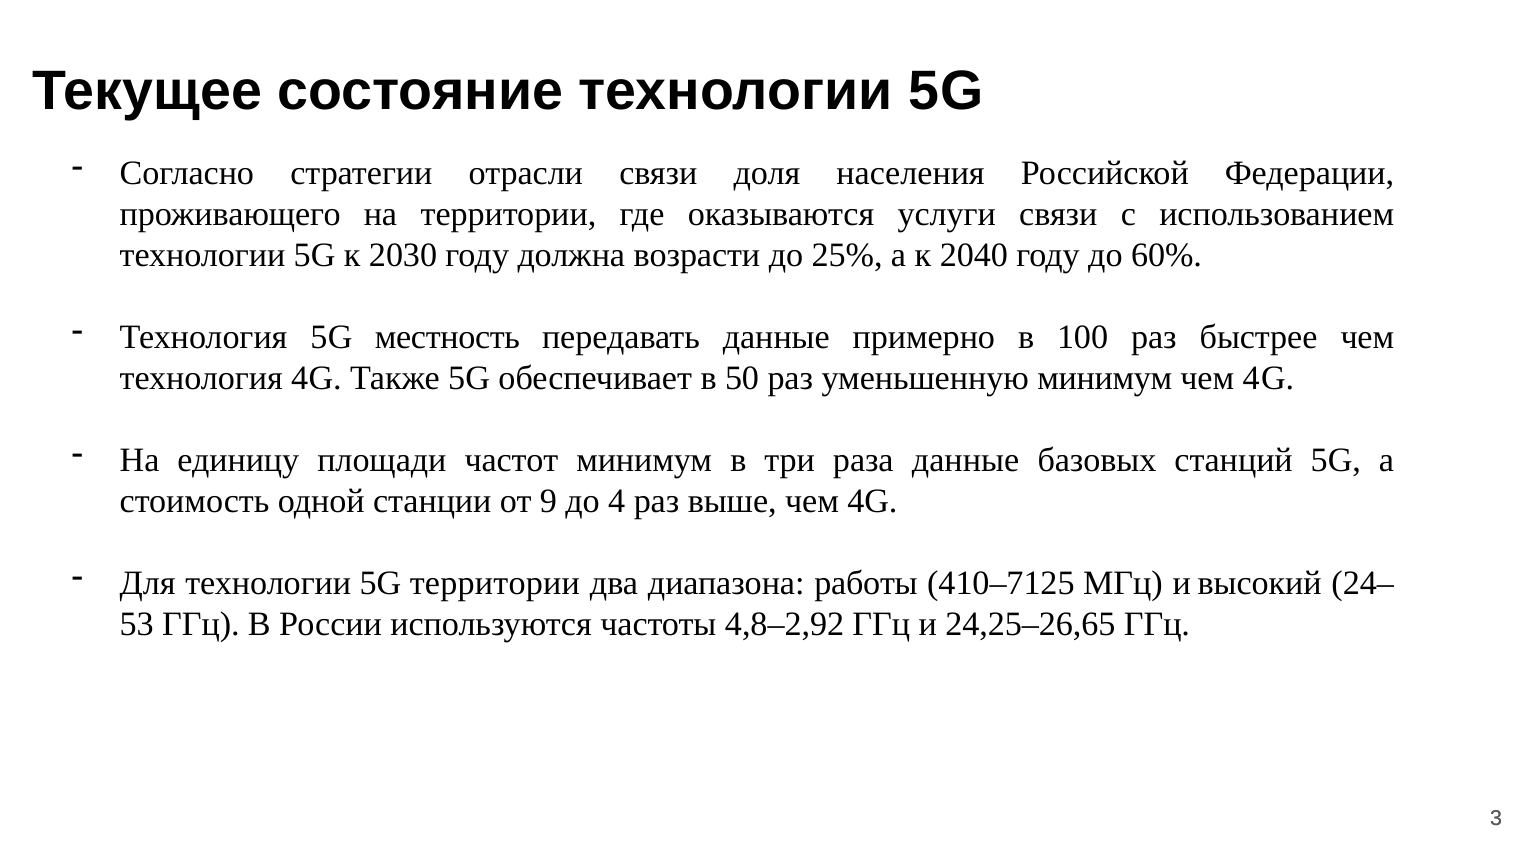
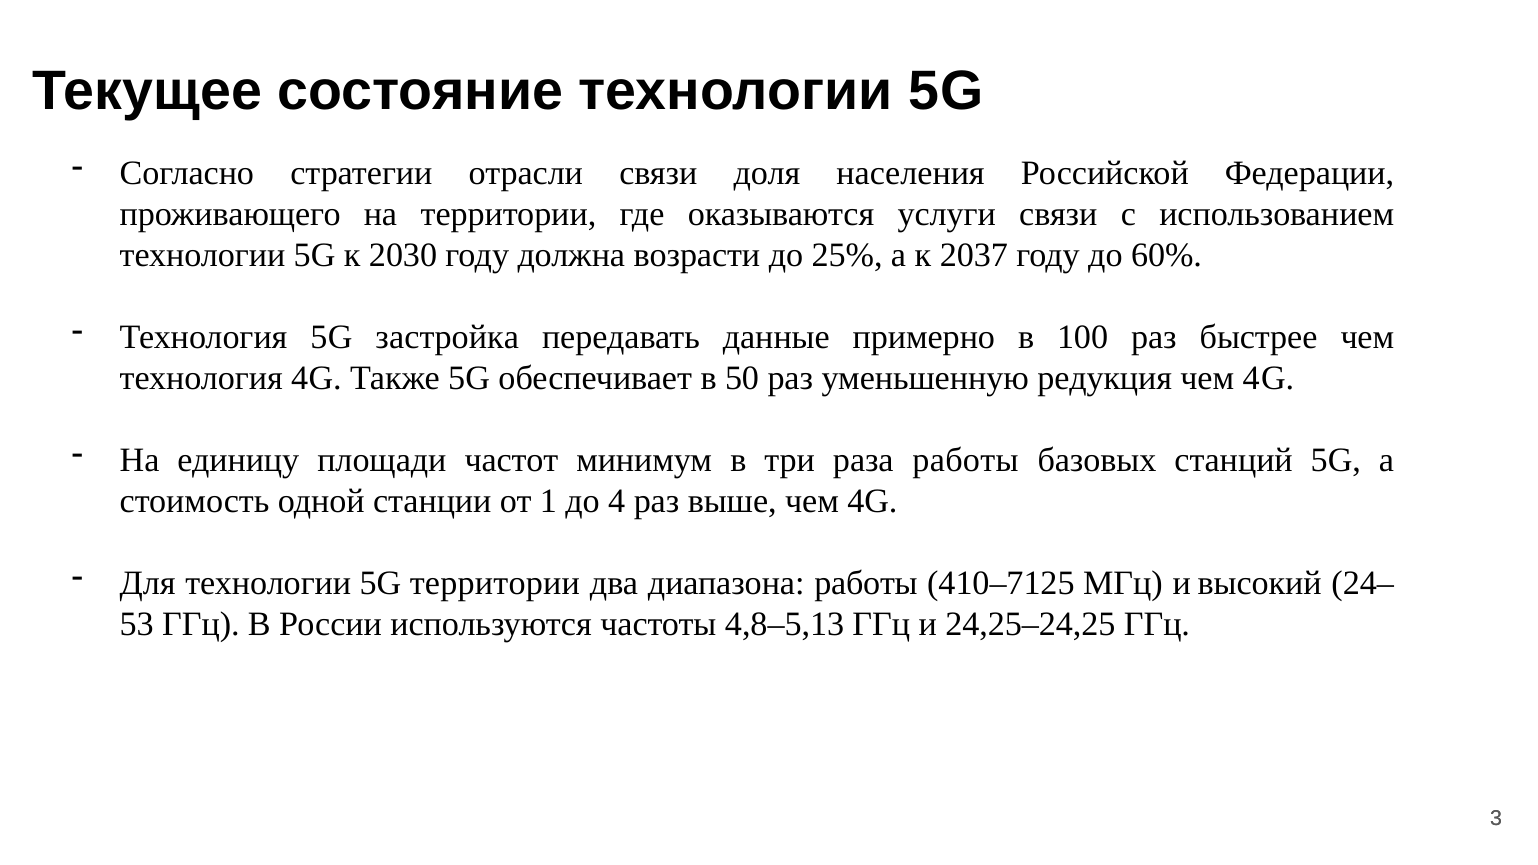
2040: 2040 -> 2037
местность: местность -> застройка
уменьшенную минимум: минимум -> редукция
раза данные: данные -> работы
9: 9 -> 1
4,8–2,92: 4,8–2,92 -> 4,8–5,13
24,25–26,65: 24,25–26,65 -> 24,25–24,25
